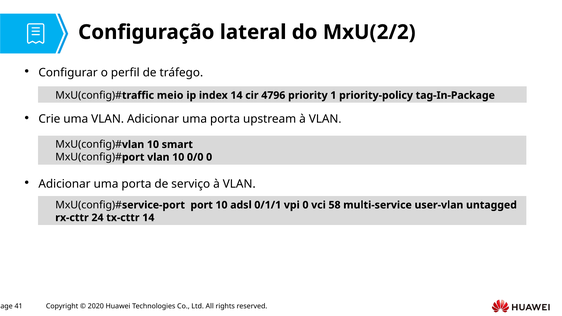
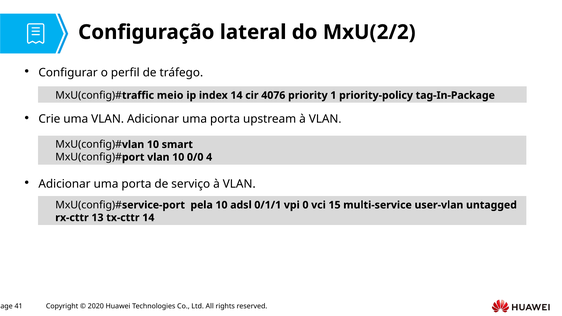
4796: 4796 -> 4076
0/0 0: 0 -> 4
service-port port: port -> pela
58: 58 -> 15
24: 24 -> 13
